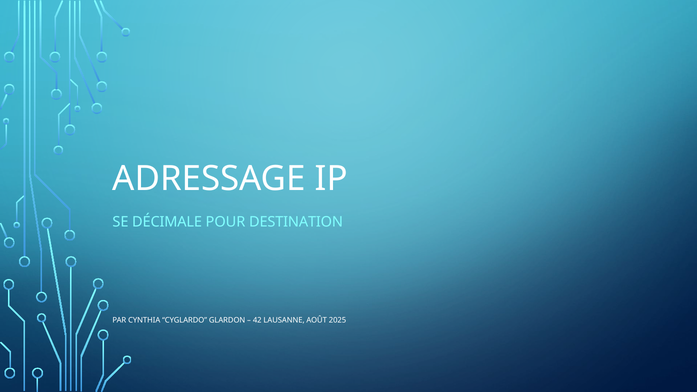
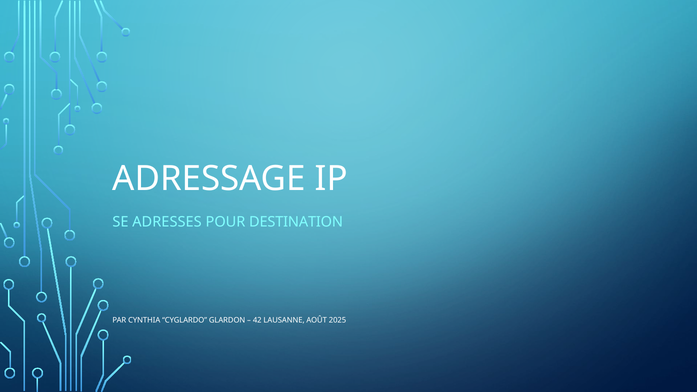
DÉCIMALE: DÉCIMALE -> ADRESSES
